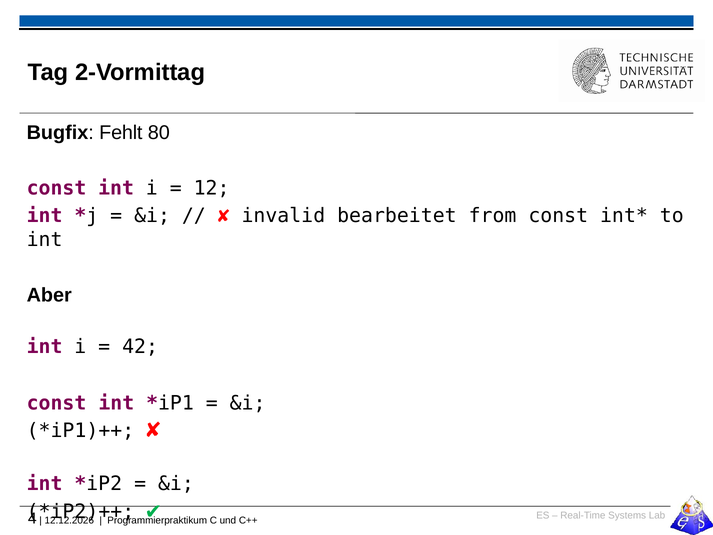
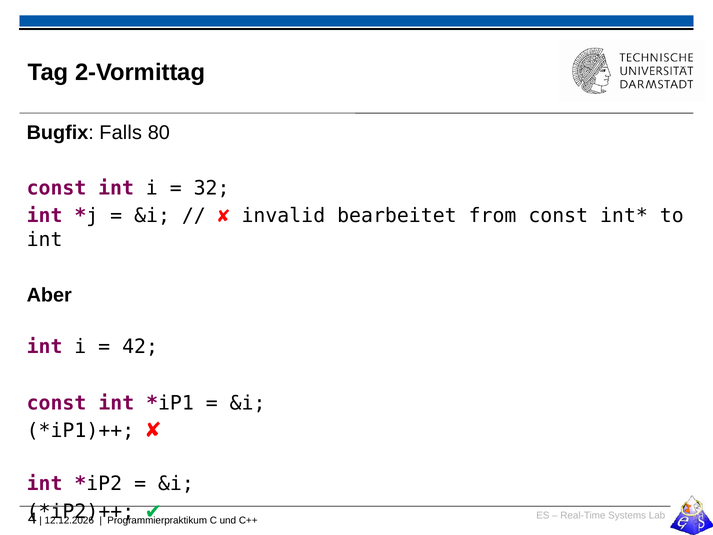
Fehlt: Fehlt -> Falls
12: 12 -> 32
